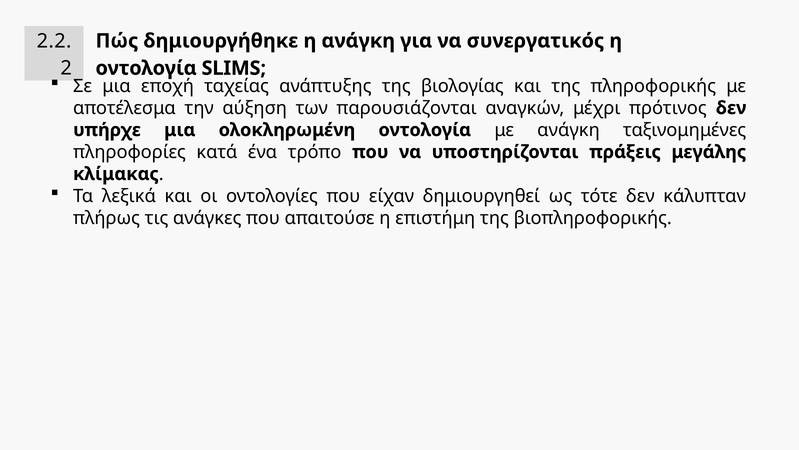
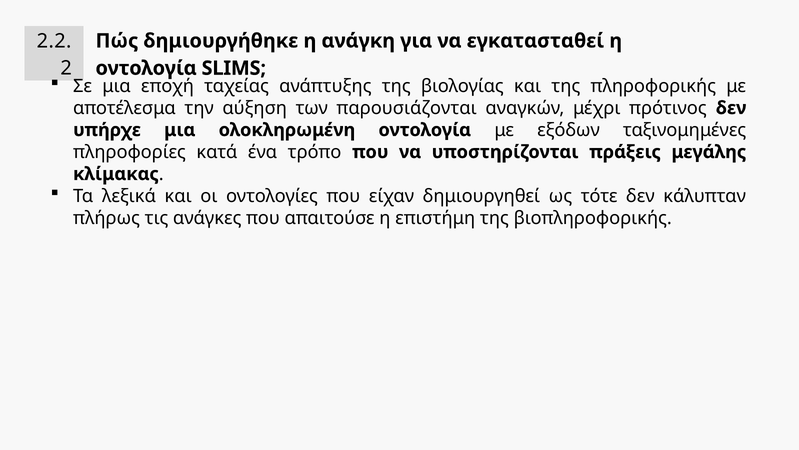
συνεργατικός: συνεργατικός -> εγκατασταθεί
με ανάγκη: ανάγκη -> εξόδων
